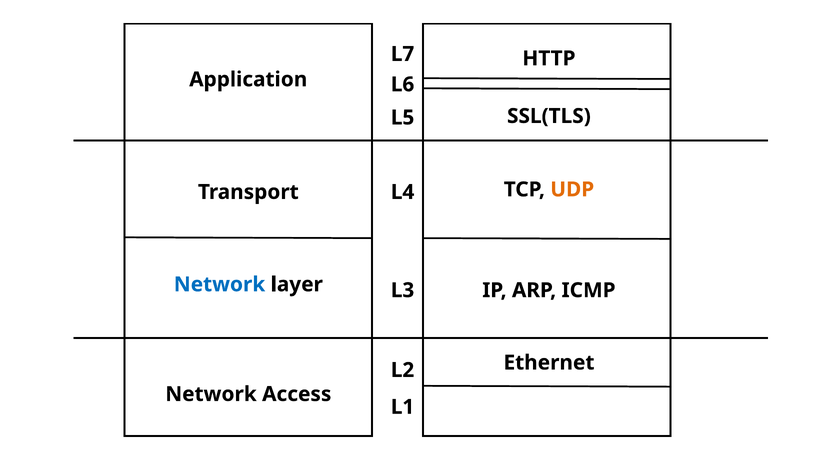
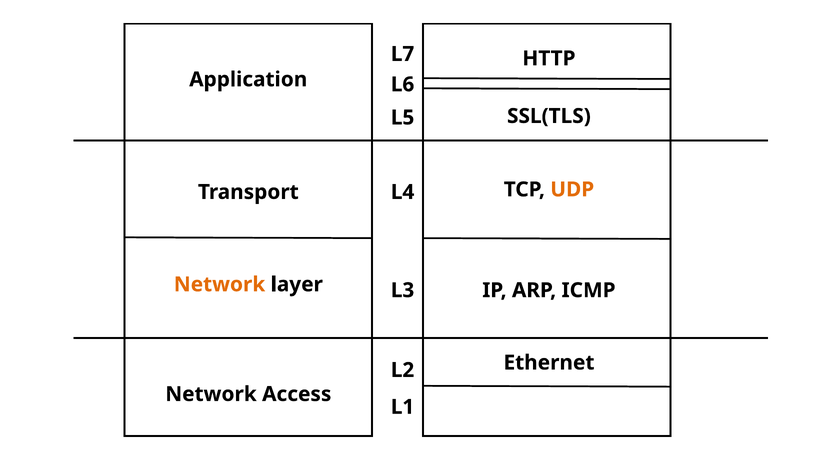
Network at (219, 285) colour: blue -> orange
